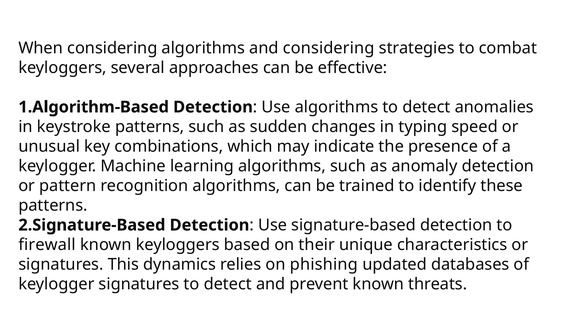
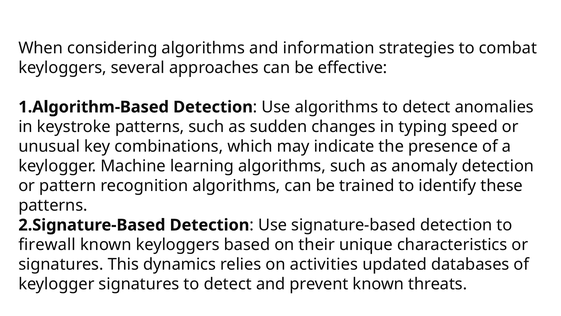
and considering: considering -> information
phishing: phishing -> activities
